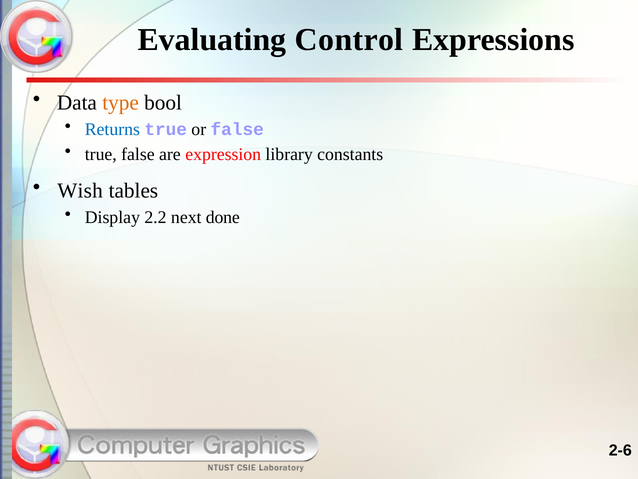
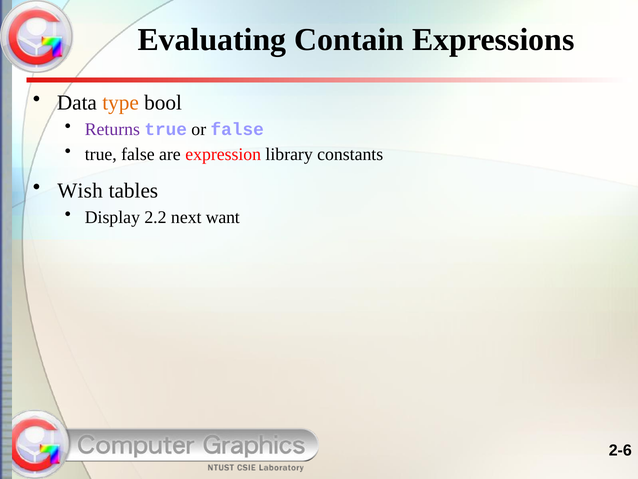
Control: Control -> Contain
Returns colour: blue -> purple
done: done -> want
